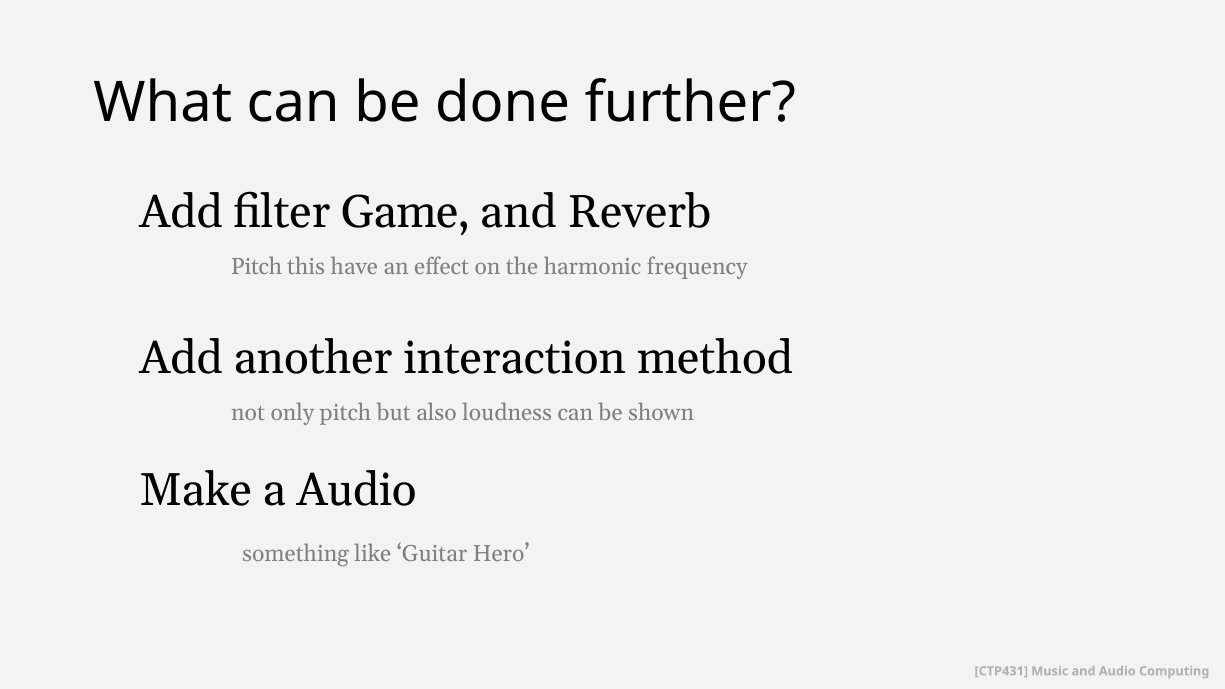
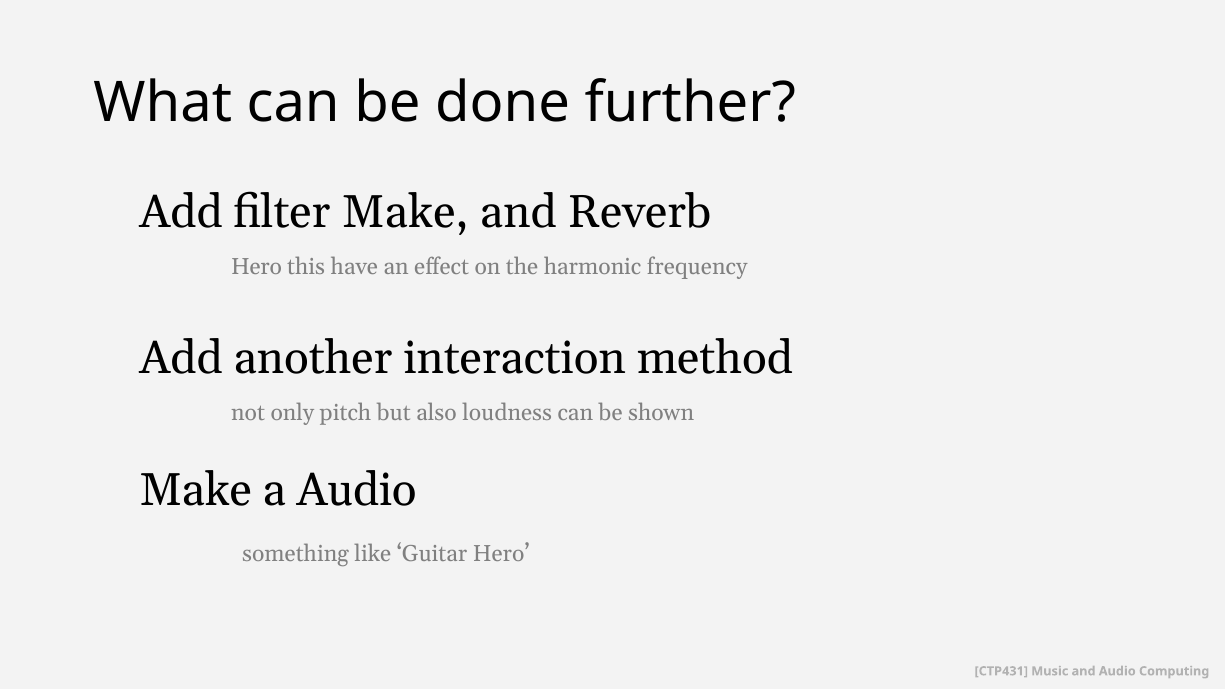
filter Game: Game -> Make
Pitch at (257, 267): Pitch -> Hero
